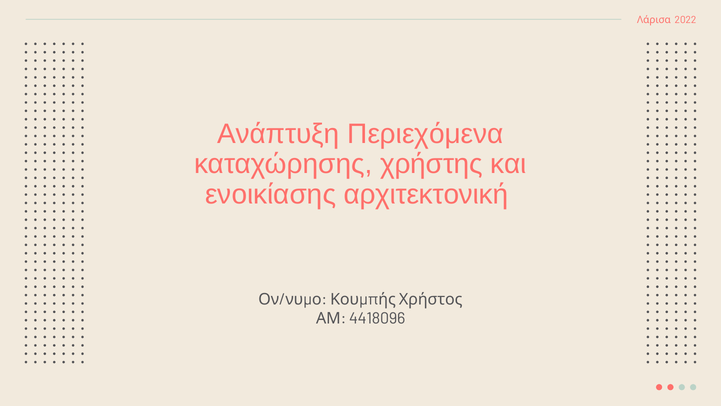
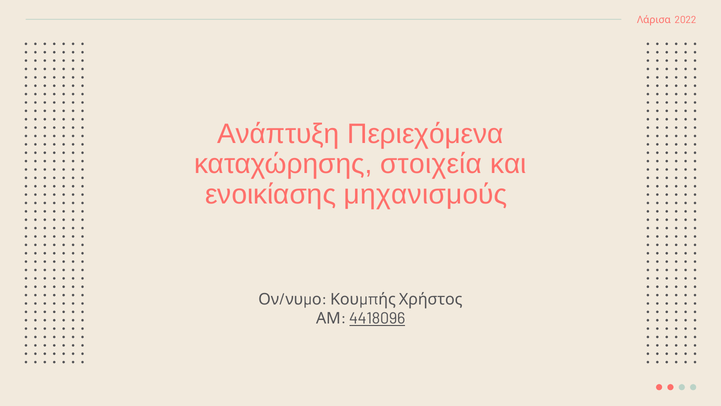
χρήστης: χρήστης -> στοιχεία
αρχιτεκτονική: αρχιτεκτονική -> μηχανισμούς
4418096 underline: none -> present
